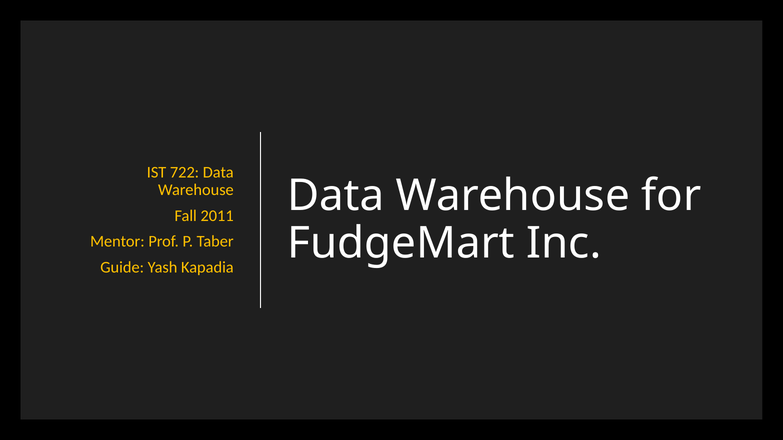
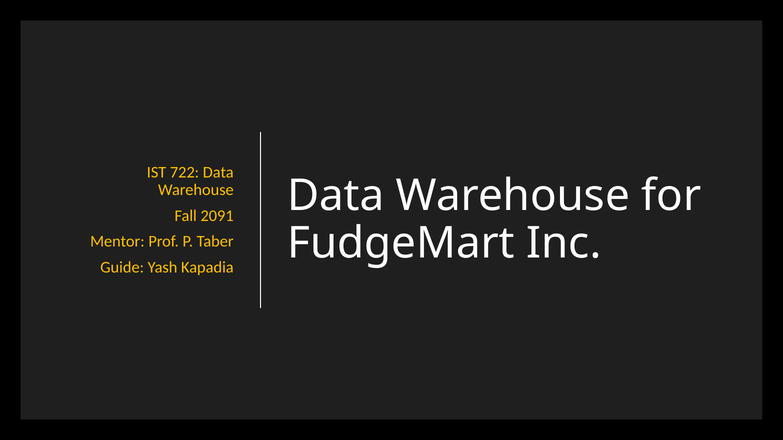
2011: 2011 -> 2091
